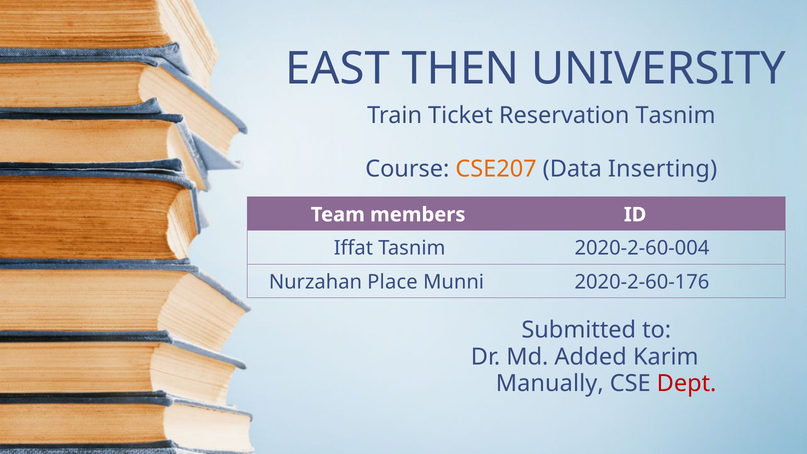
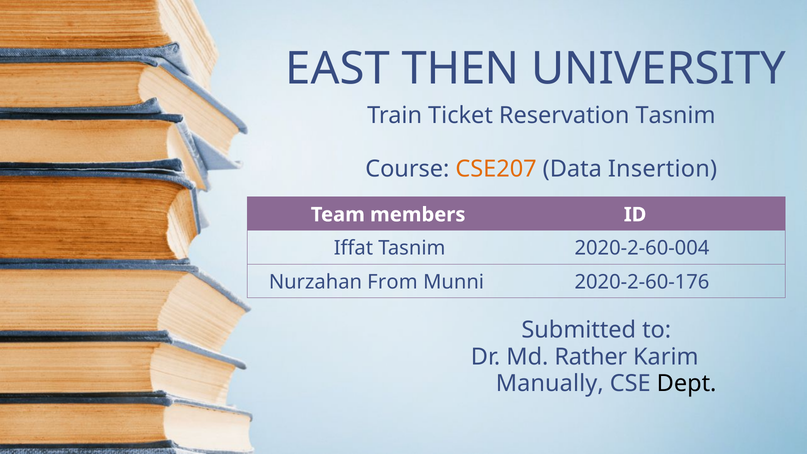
Inserting: Inserting -> Insertion
Place: Place -> From
Added: Added -> Rather
Dept colour: red -> black
